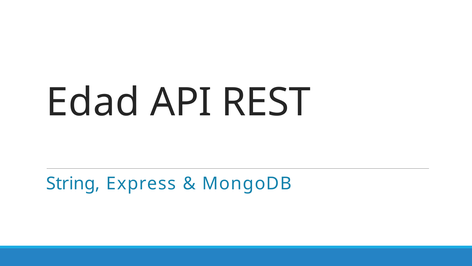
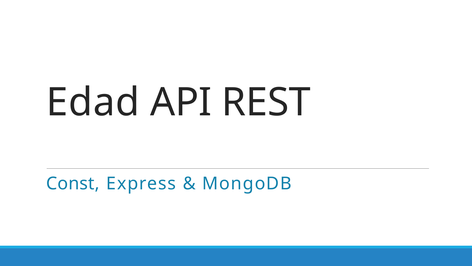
String: String -> Const
